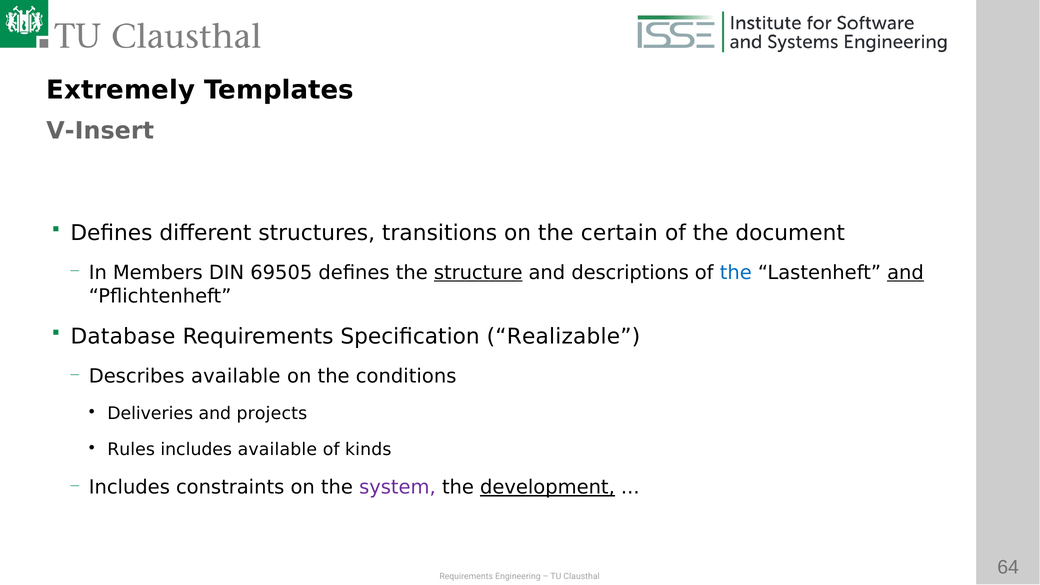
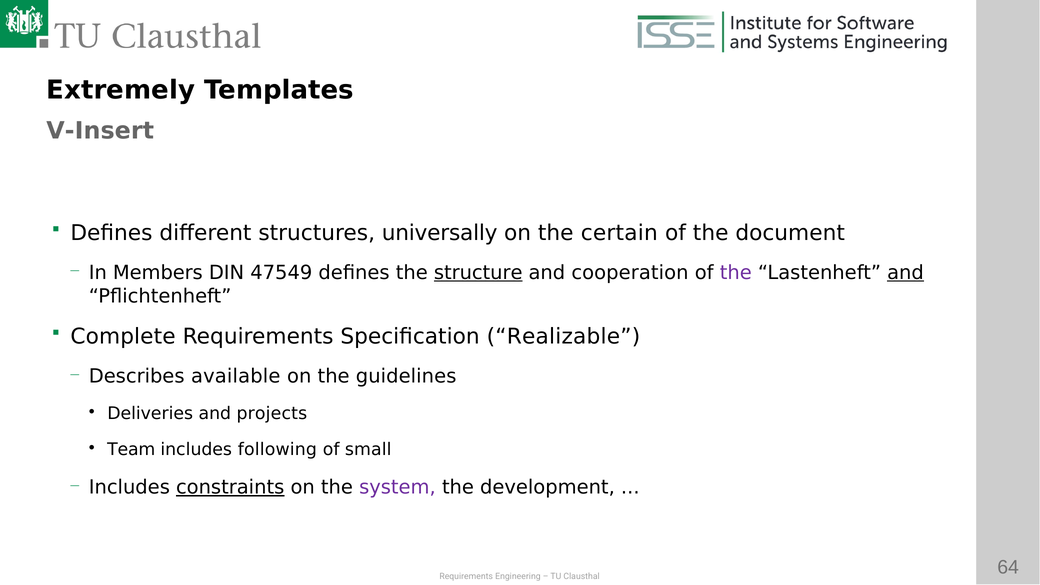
transitions: transitions -> universally
69505: 69505 -> 47549
descriptions: descriptions -> cooperation
the at (736, 273) colour: blue -> purple
Database: Database -> Complete
conditions: conditions -> guidelines
Rules: Rules -> Team
includes available: available -> following
kinds: kinds -> small
constraints underline: none -> present
development underline: present -> none
